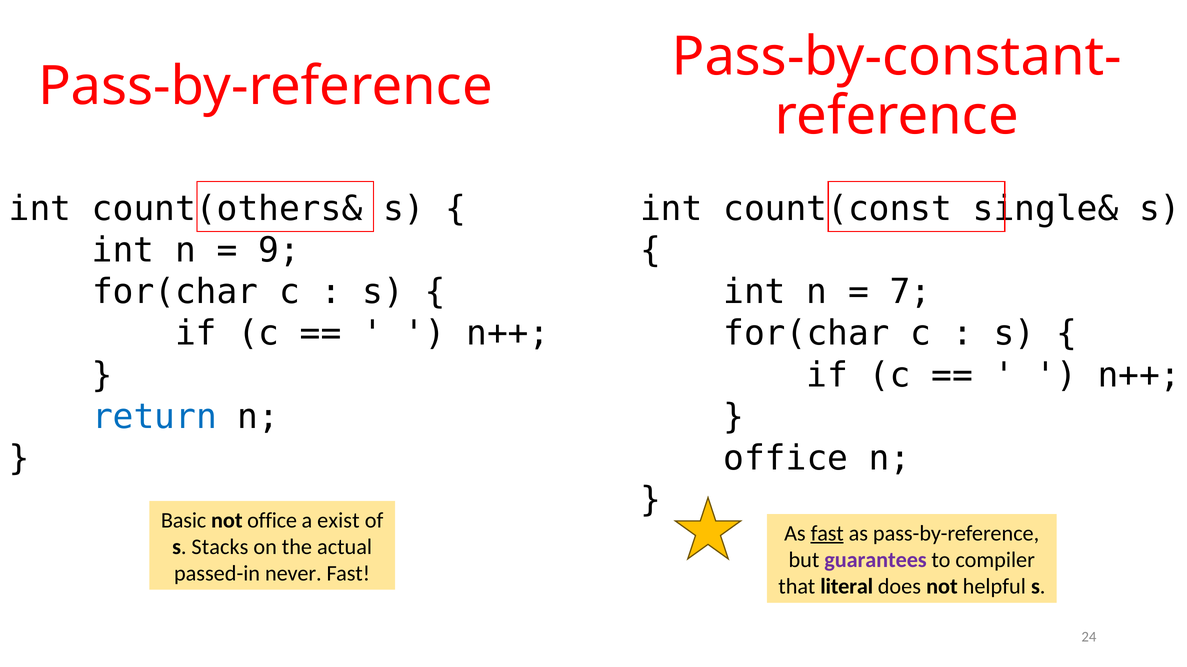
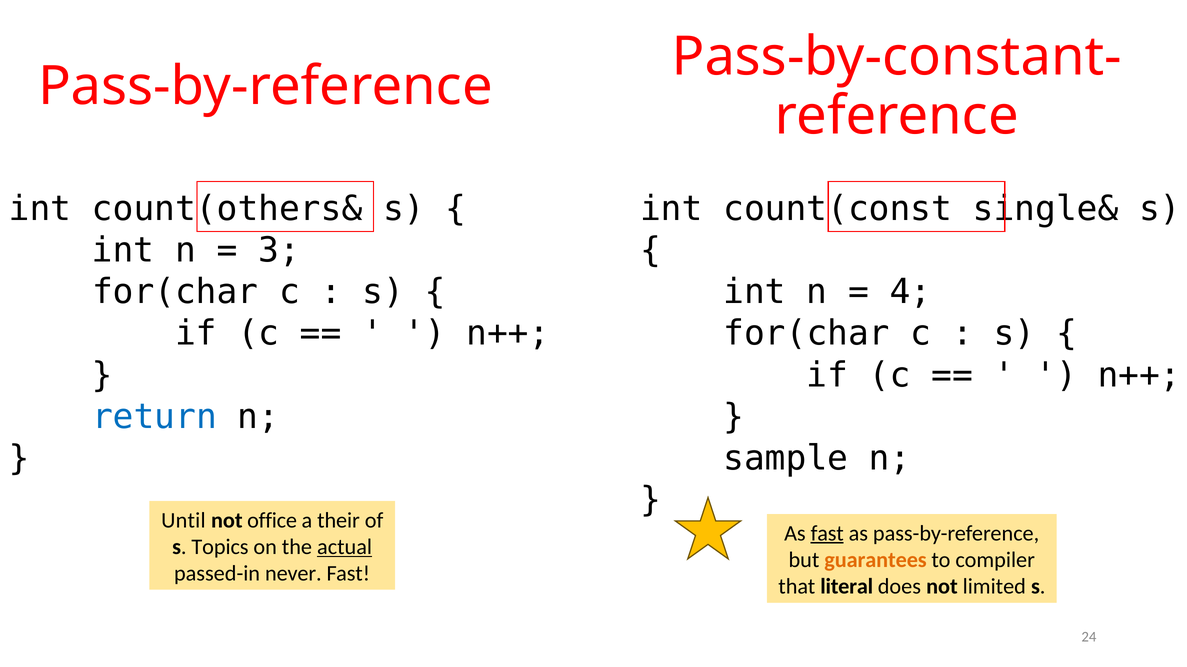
9: 9 -> 3
7: 7 -> 4
office at (786, 459): office -> sample
Basic: Basic -> Until
exist: exist -> their
Stacks: Stacks -> Topics
actual underline: none -> present
guarantees colour: purple -> orange
helpful: helpful -> limited
